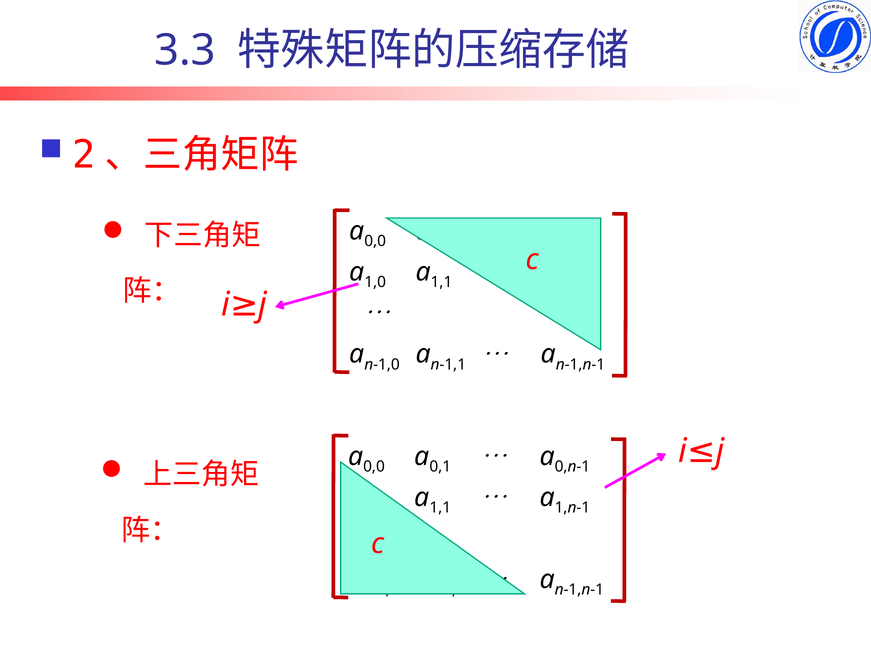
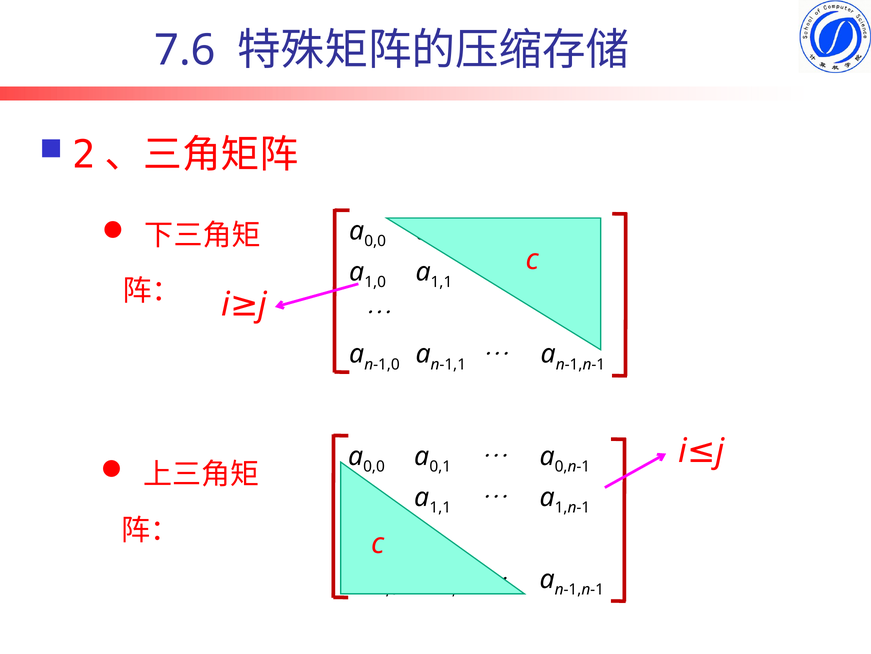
3.3: 3.3 -> 7.6
